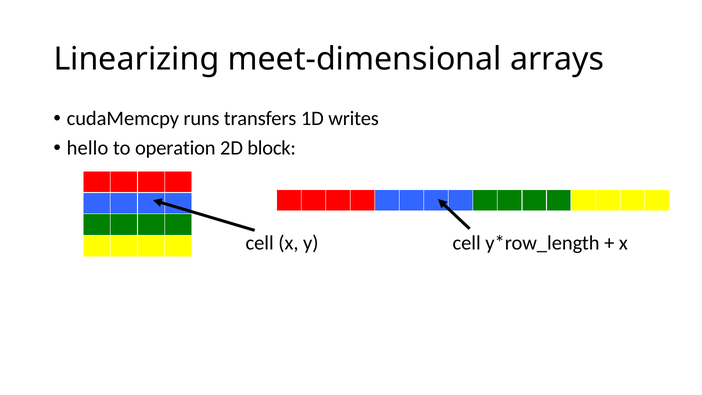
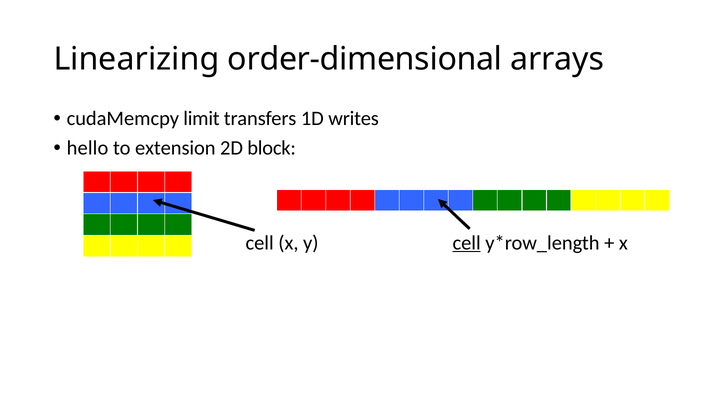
meet-dimensional: meet-dimensional -> order-dimensional
runs: runs -> limit
operation: operation -> extension
cell at (467, 243) underline: none -> present
